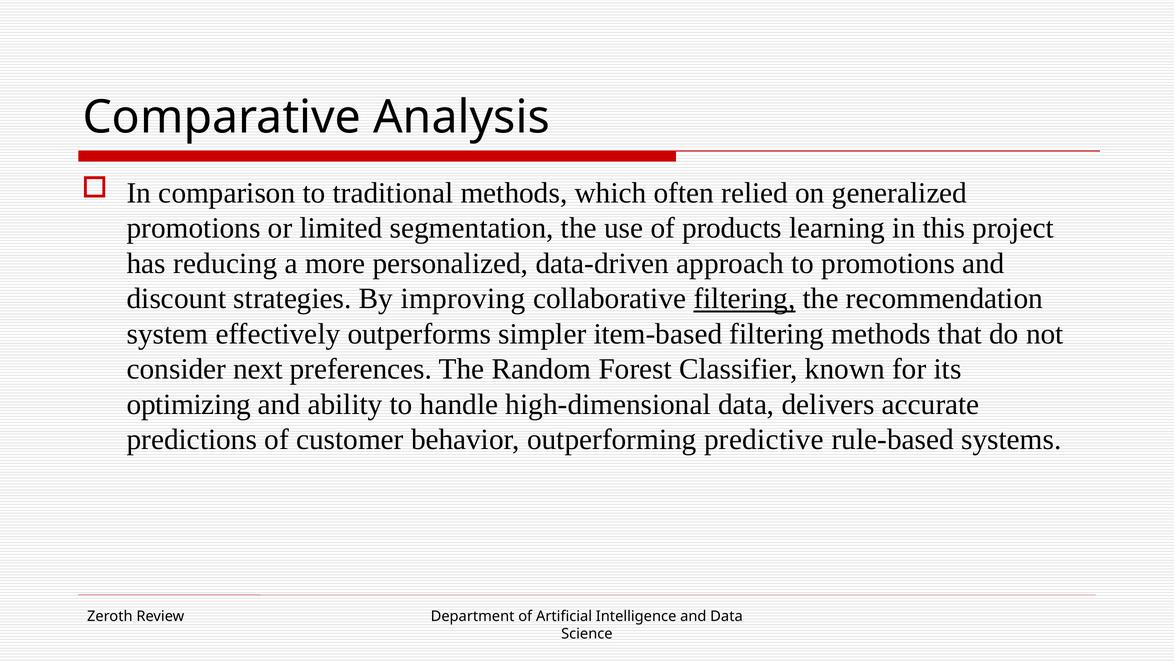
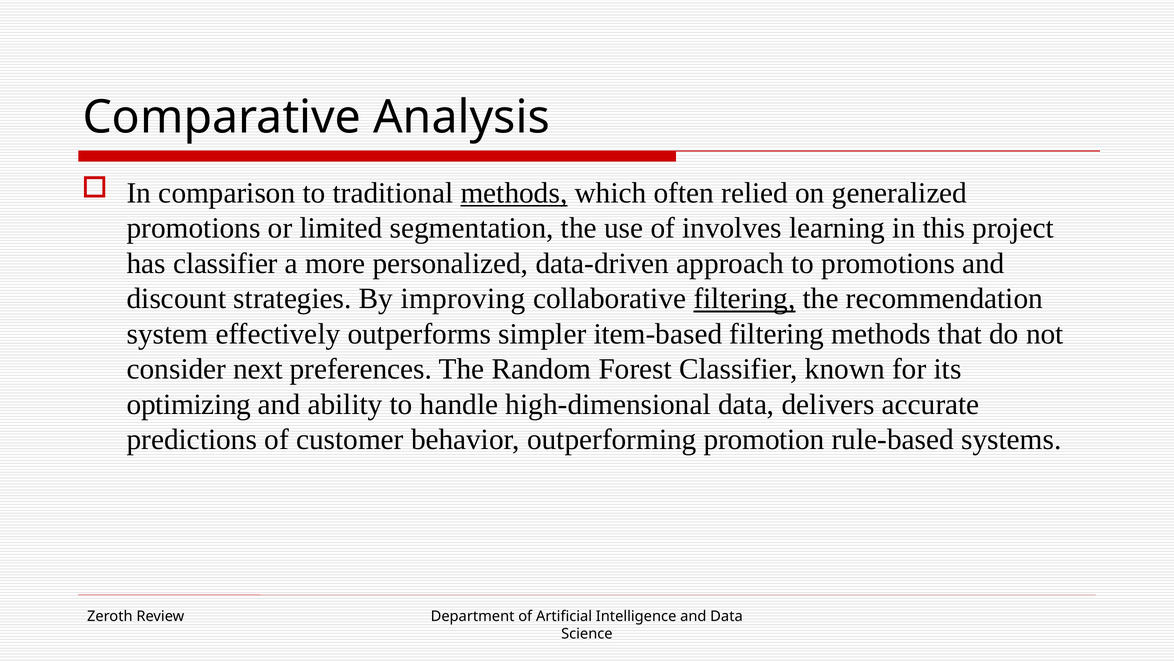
methods at (514, 193) underline: none -> present
products: products -> involves
has reducing: reducing -> classifier
predictive: predictive -> promotion
